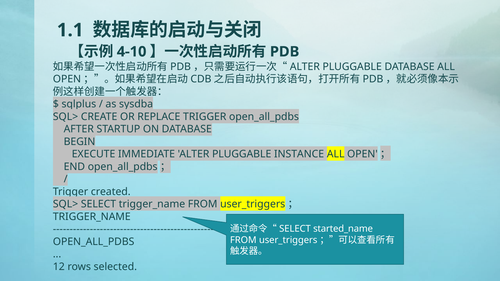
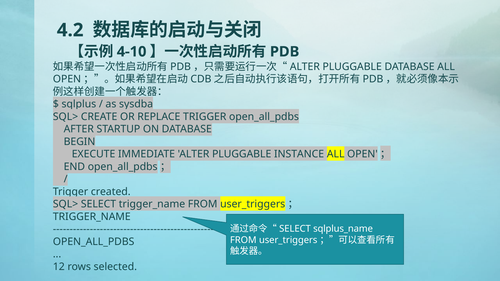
1.1: 1.1 -> 4.2
started_name: started_name -> sqlplus_name
